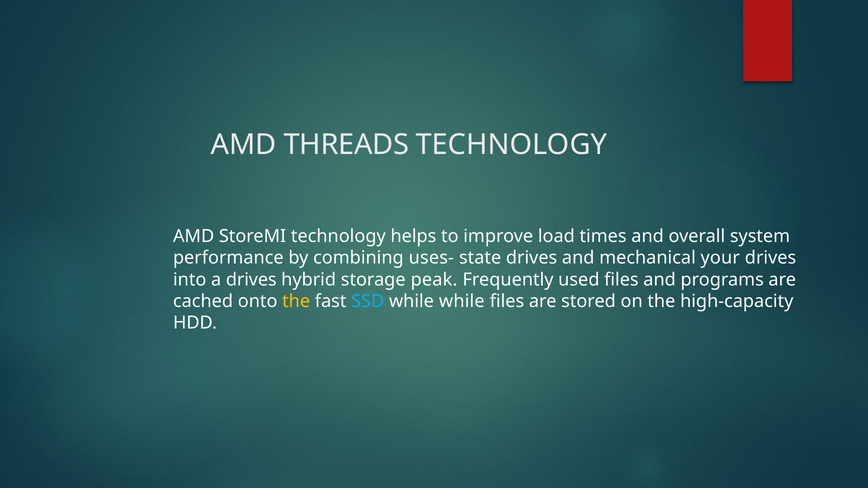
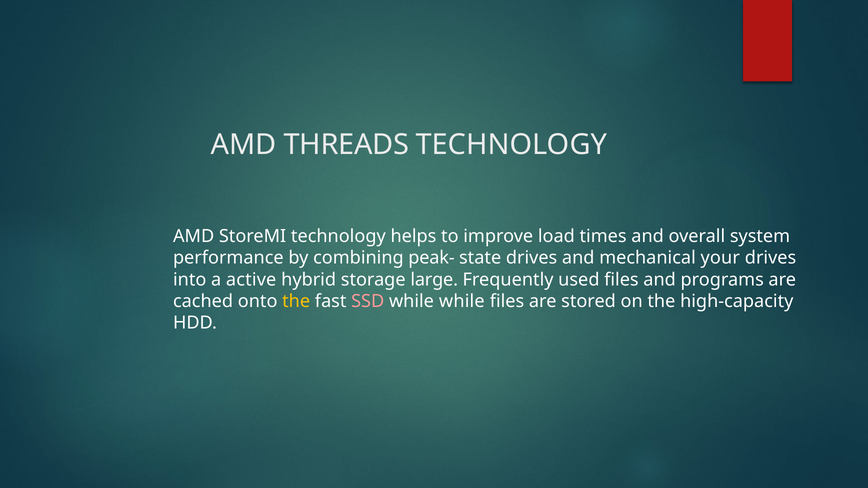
uses-: uses- -> peak-
a drives: drives -> active
peak: peak -> large
SSD colour: light blue -> pink
